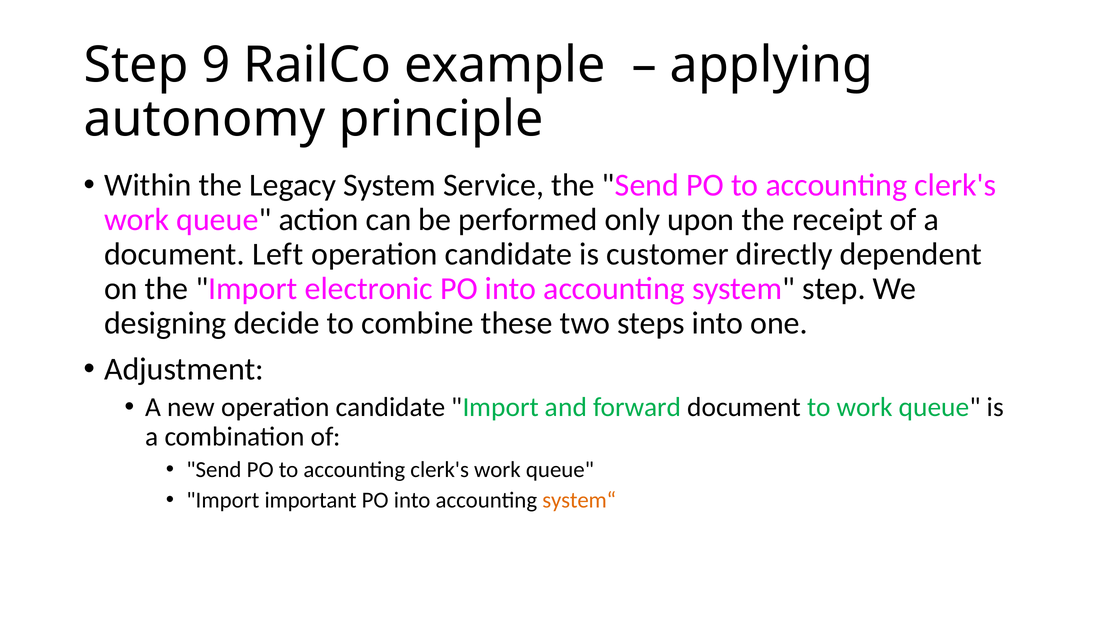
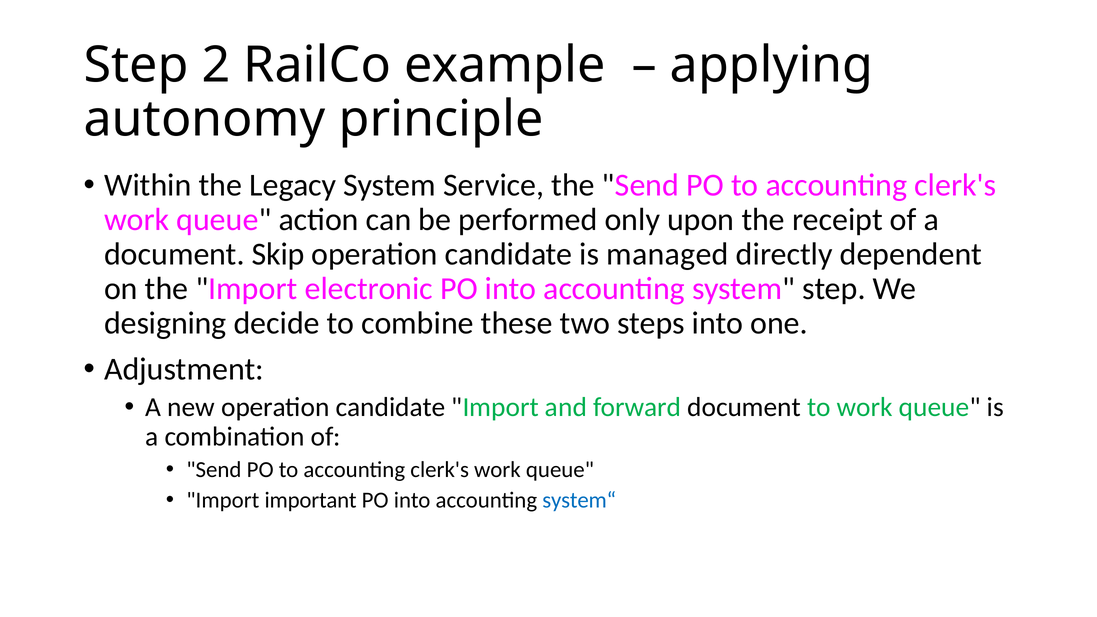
9: 9 -> 2
Left: Left -> Skip
customer: customer -> managed
system“ colour: orange -> blue
